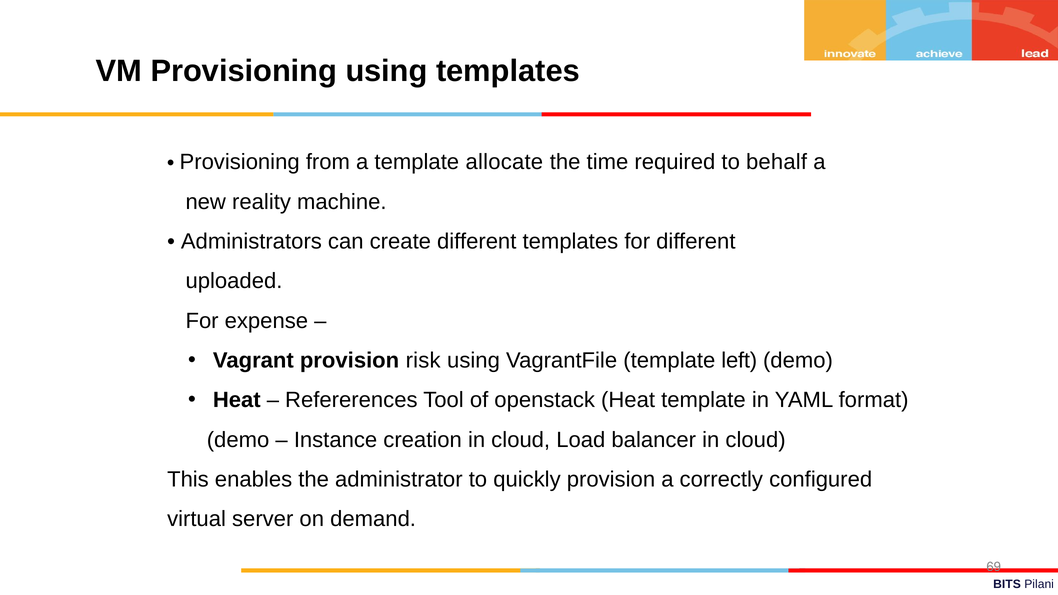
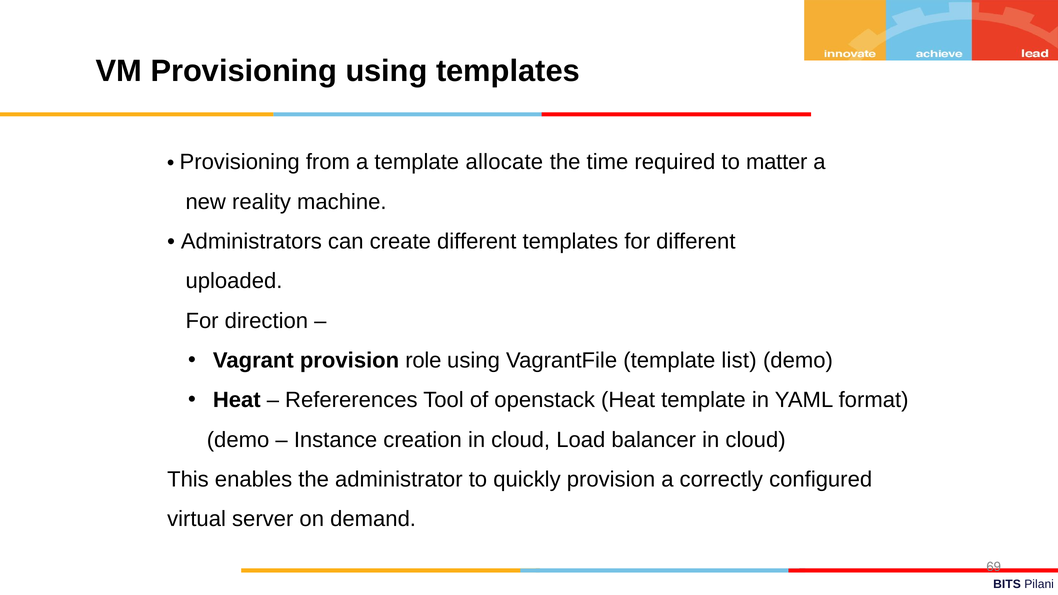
behalf: behalf -> matter
expense: expense -> direction
risk: risk -> role
left: left -> list
